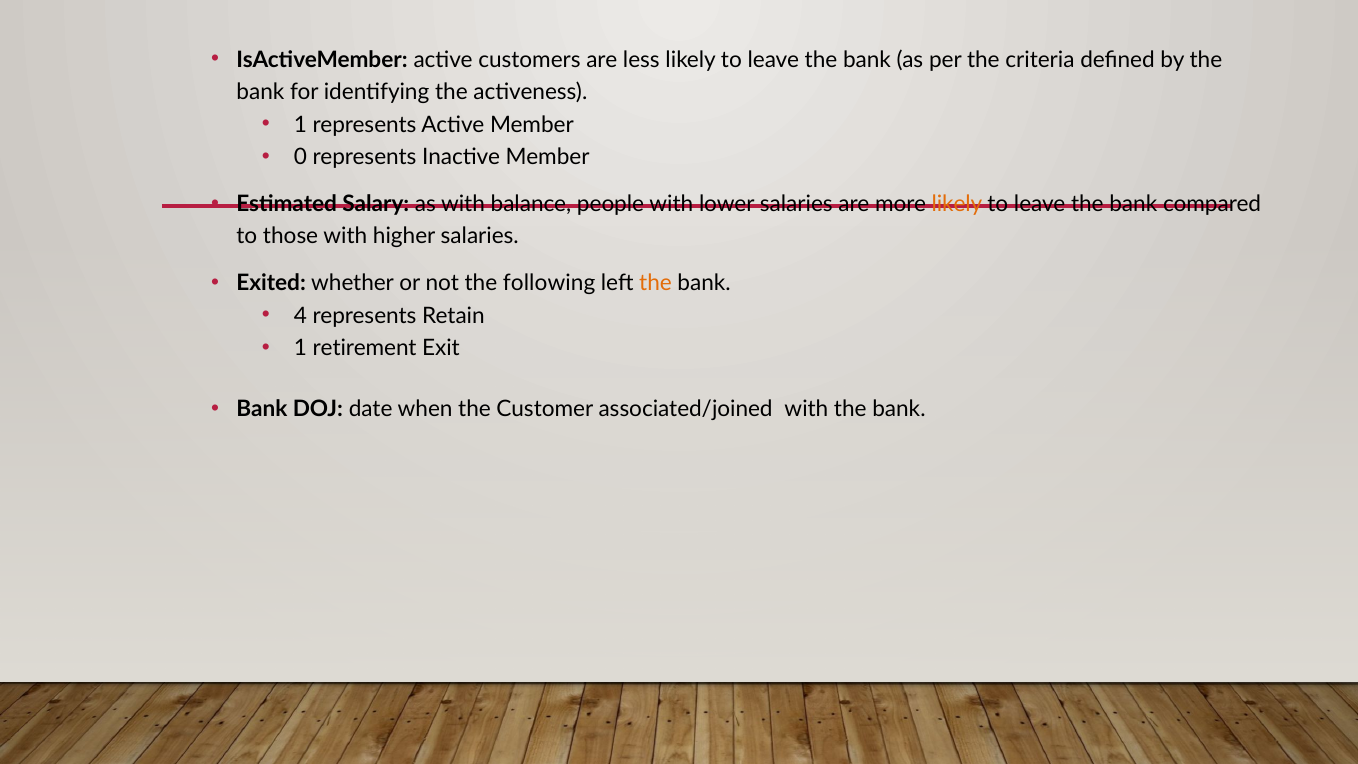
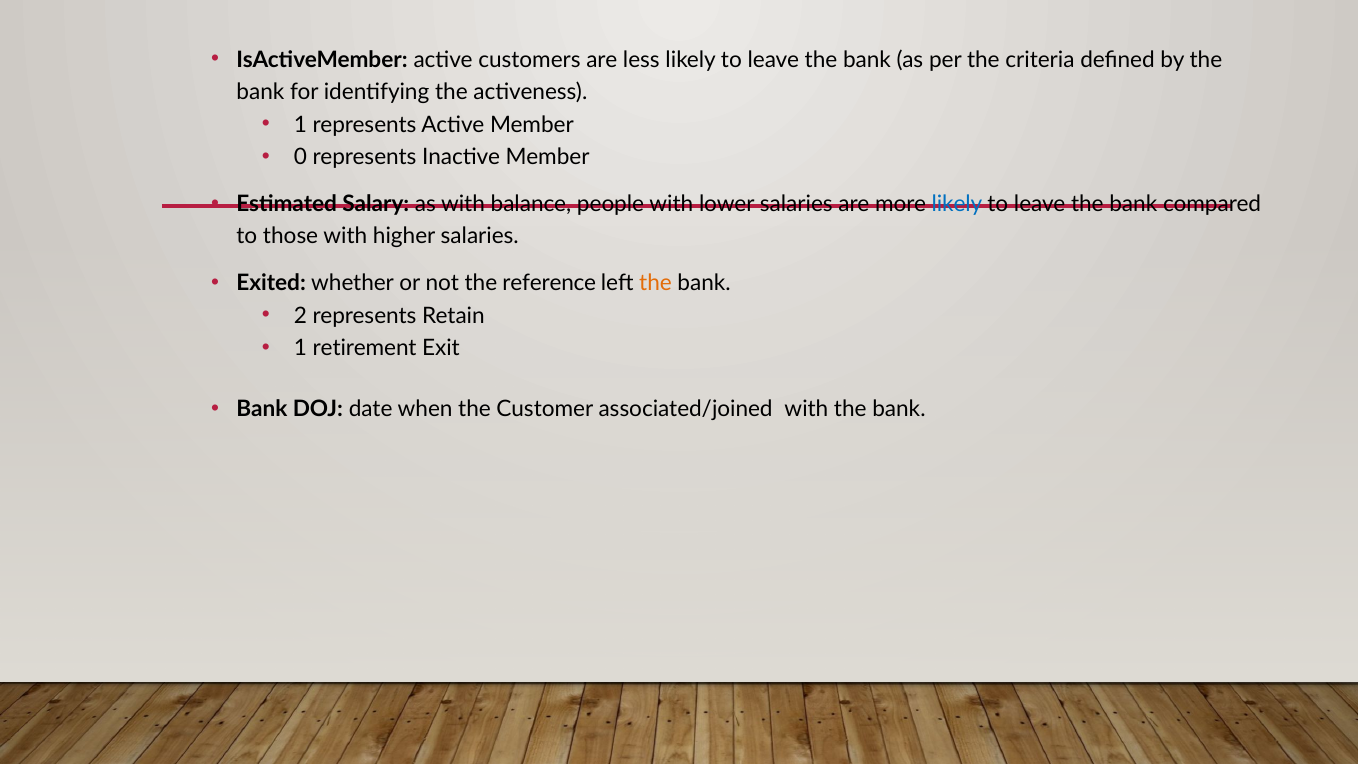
likely at (957, 204) colour: orange -> blue
following: following -> reference
4: 4 -> 2
